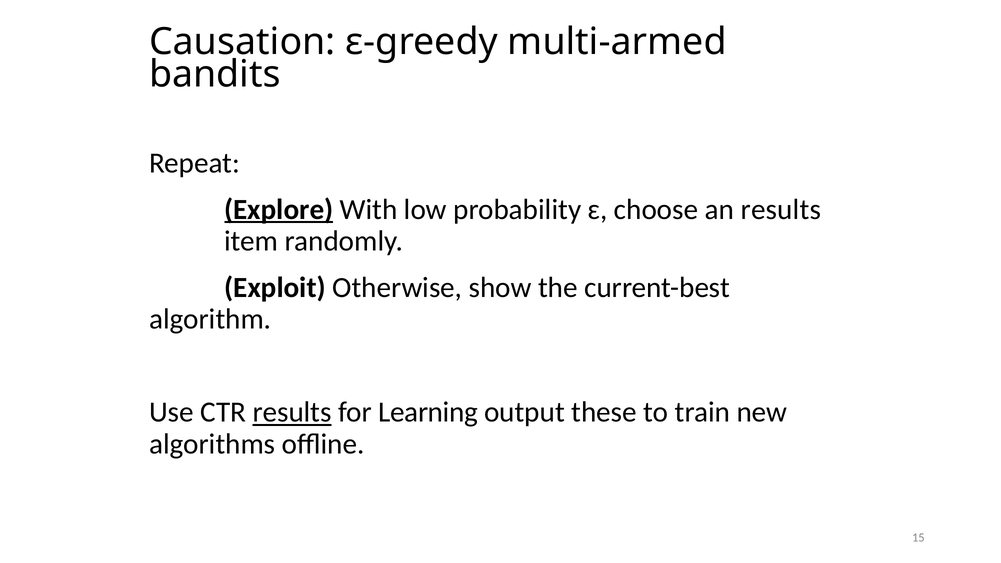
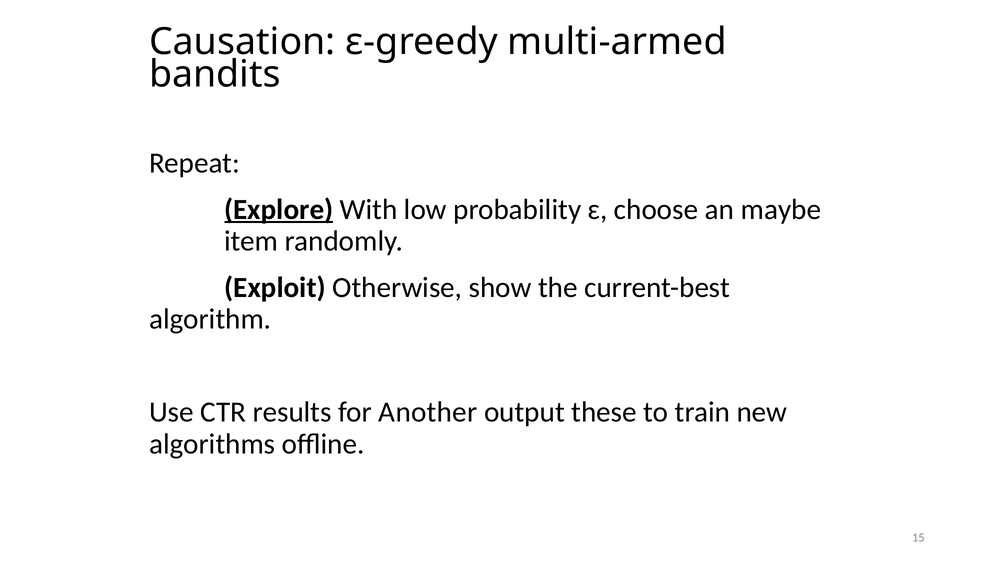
an results: results -> maybe
results at (292, 412) underline: present -> none
Learning: Learning -> Another
